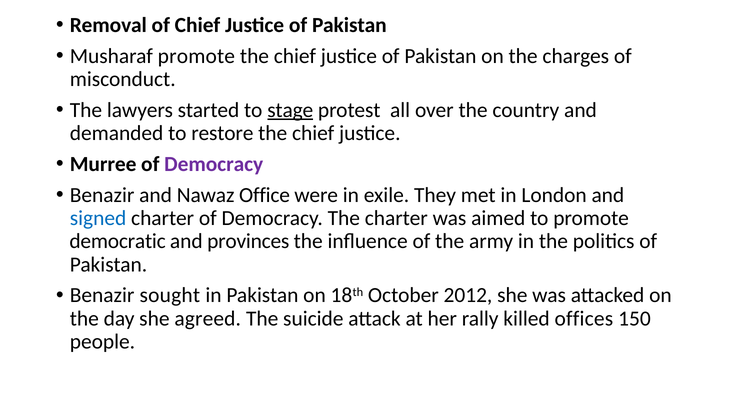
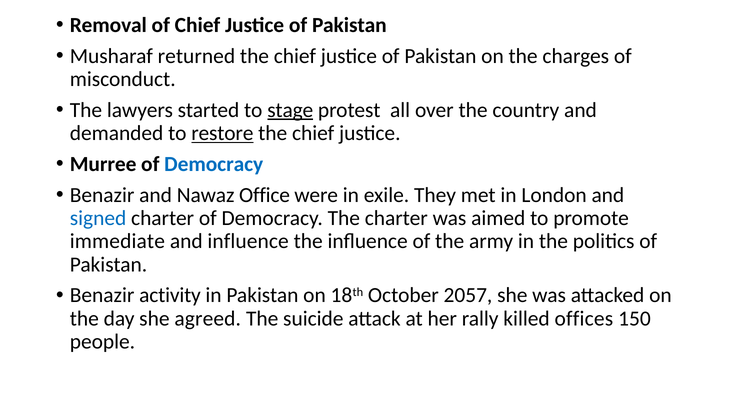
Musharaf promote: promote -> returned
restore underline: none -> present
Democracy at (214, 164) colour: purple -> blue
democratic: democratic -> immediate
and provinces: provinces -> influence
sought: sought -> activity
2012: 2012 -> 2057
